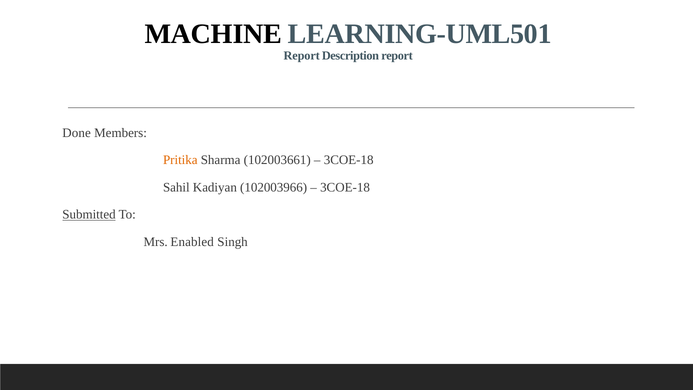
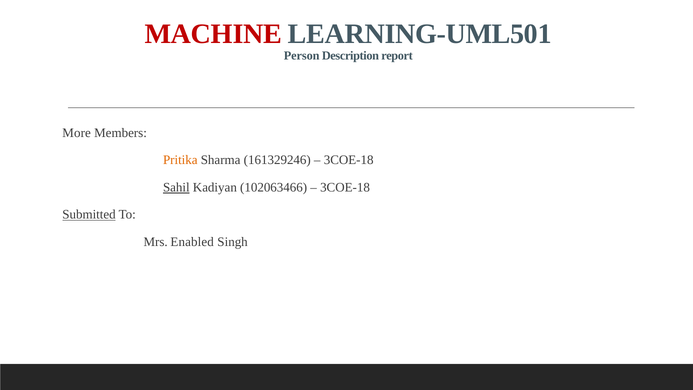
MACHINE colour: black -> red
Report at (302, 56): Report -> Person
Done: Done -> More
102003661: 102003661 -> 161329246
Sahil underline: none -> present
102003966: 102003966 -> 102063466
